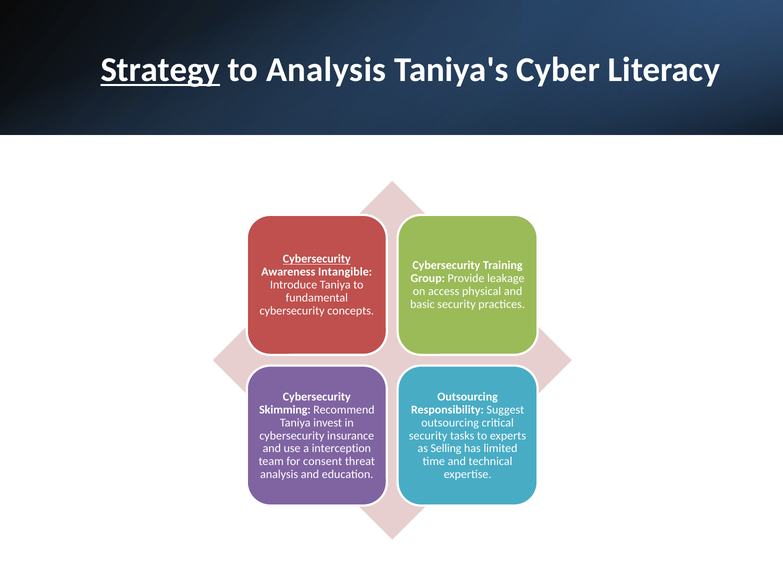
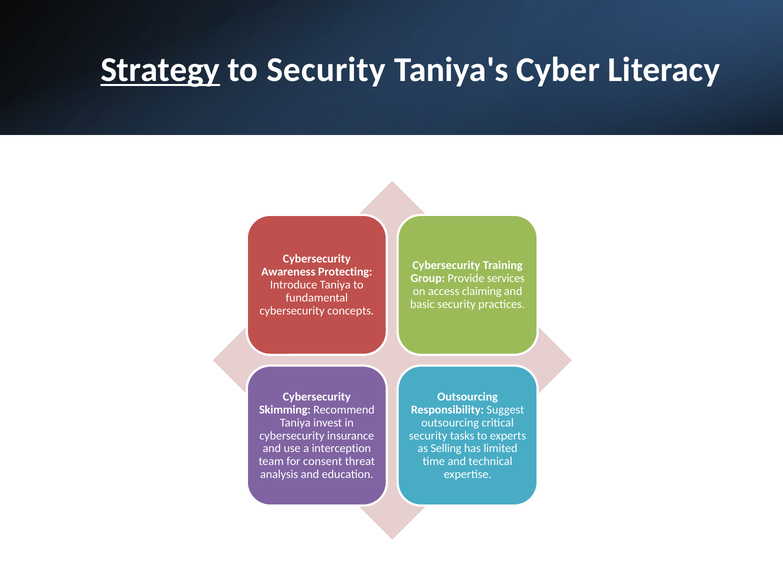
to Analysis: Analysis -> Security
Cybersecurity at (317, 259) underline: present -> none
Intangible: Intangible -> Protecting
leakage: leakage -> services
physical: physical -> claiming
